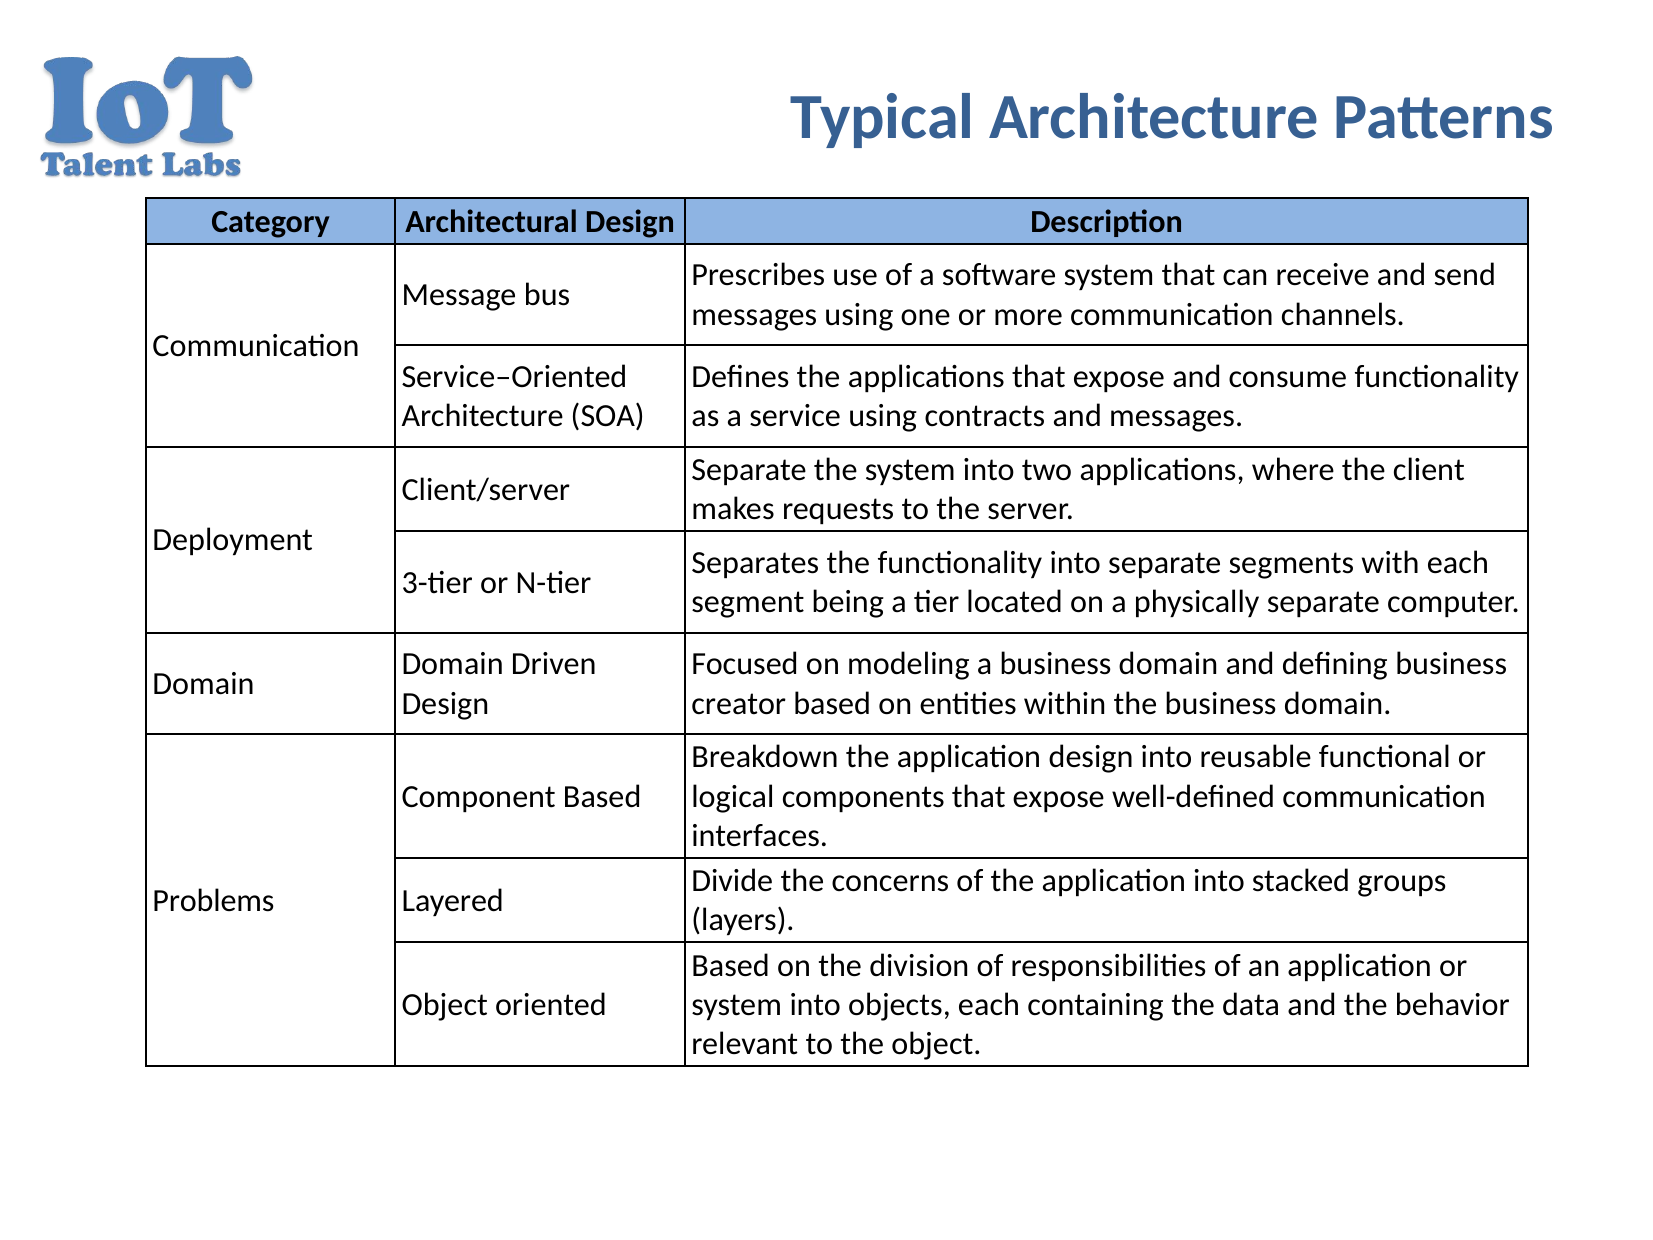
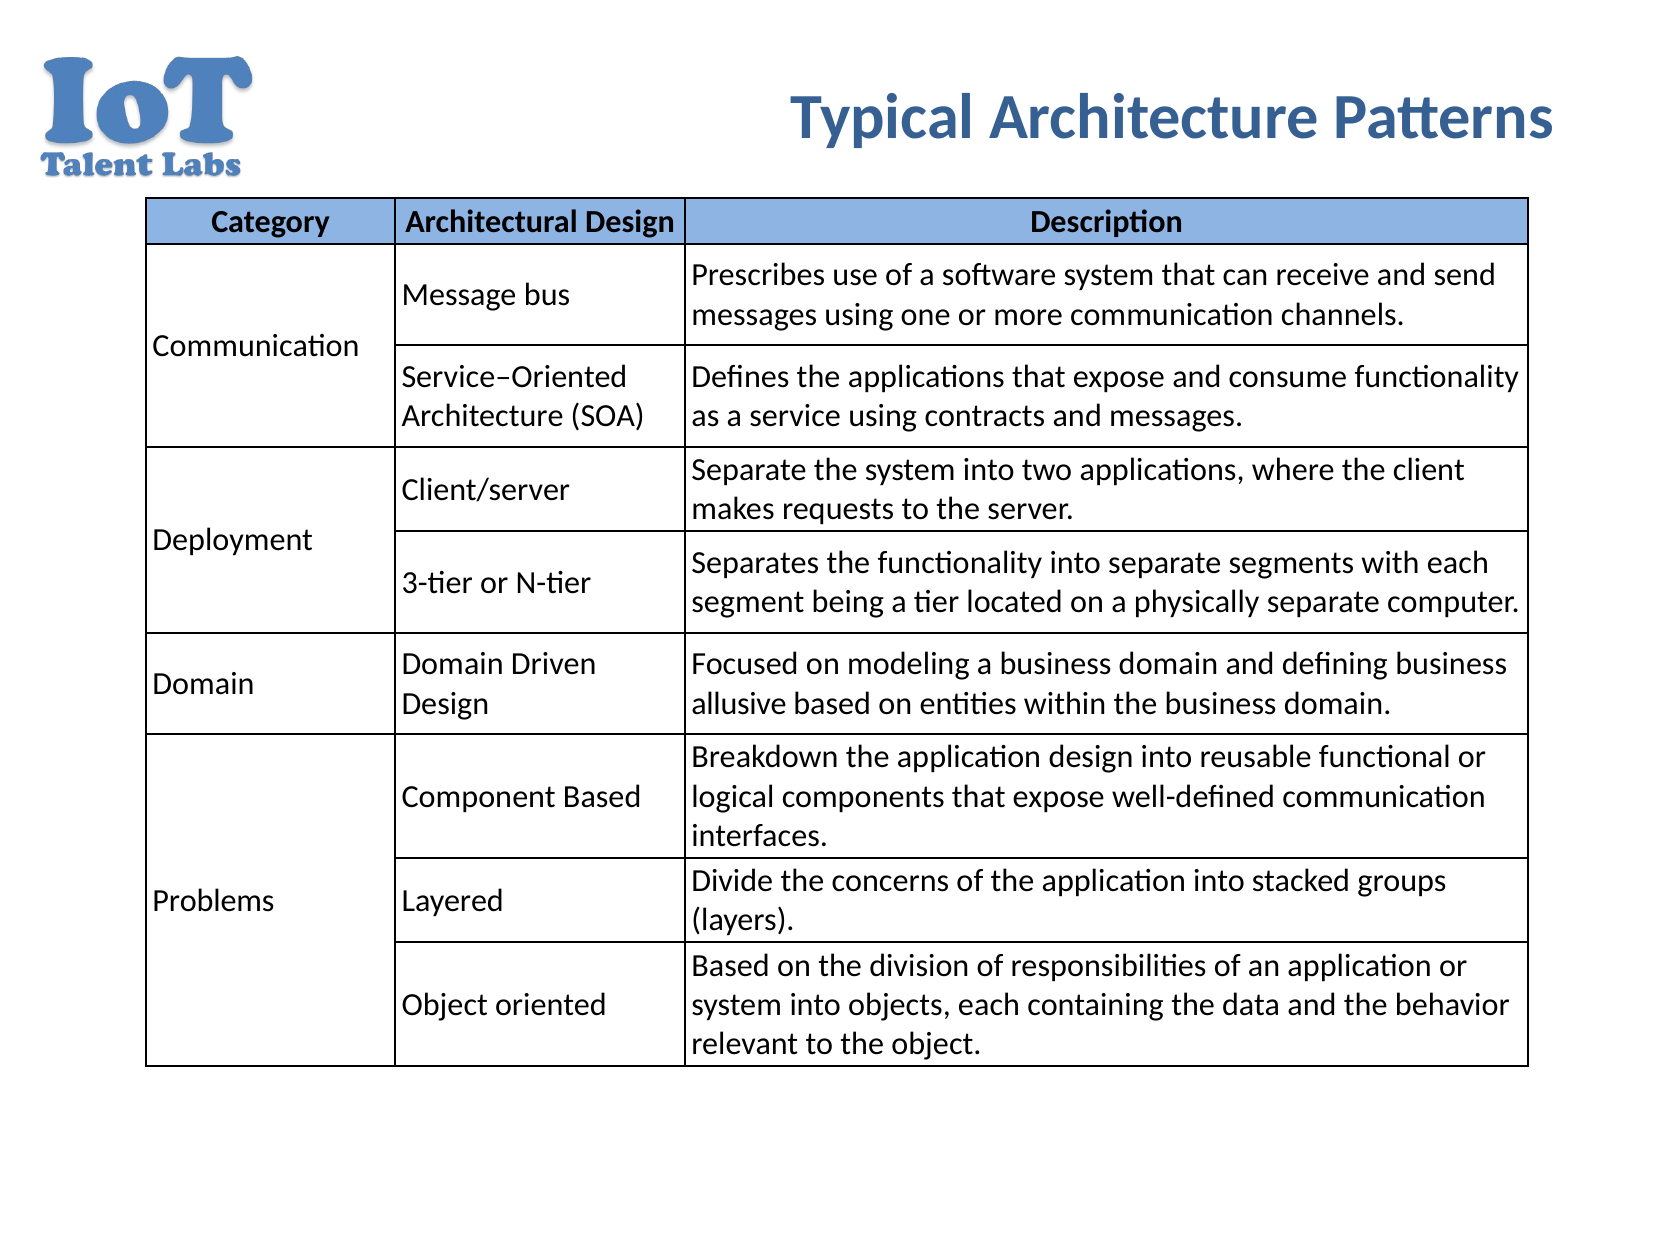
creator: creator -> allusive
